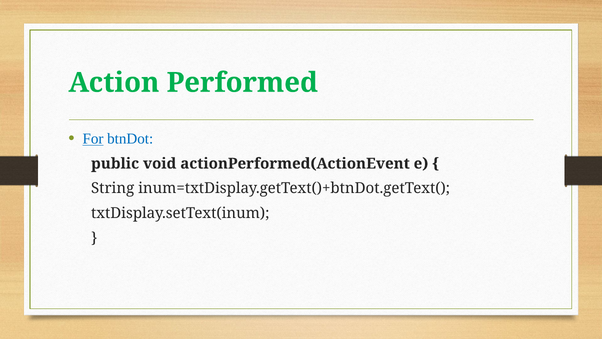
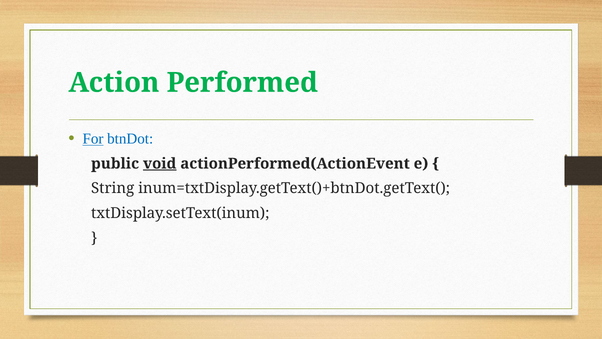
void underline: none -> present
